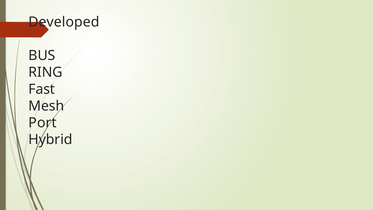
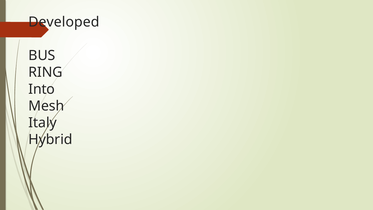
Fast: Fast -> Into
Port: Port -> Italy
